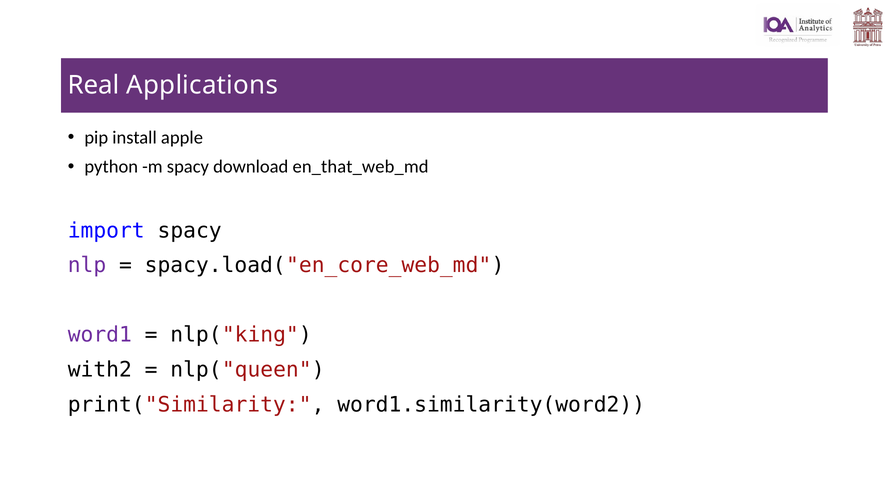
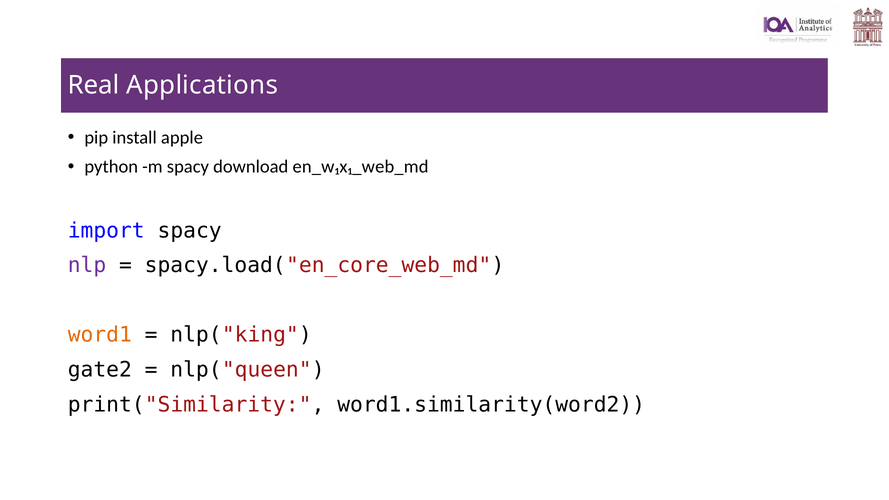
en_that_web_md: en_that_web_md -> en_w₁x₁_web_md
word1 colour: purple -> orange
with2: with2 -> gate2
